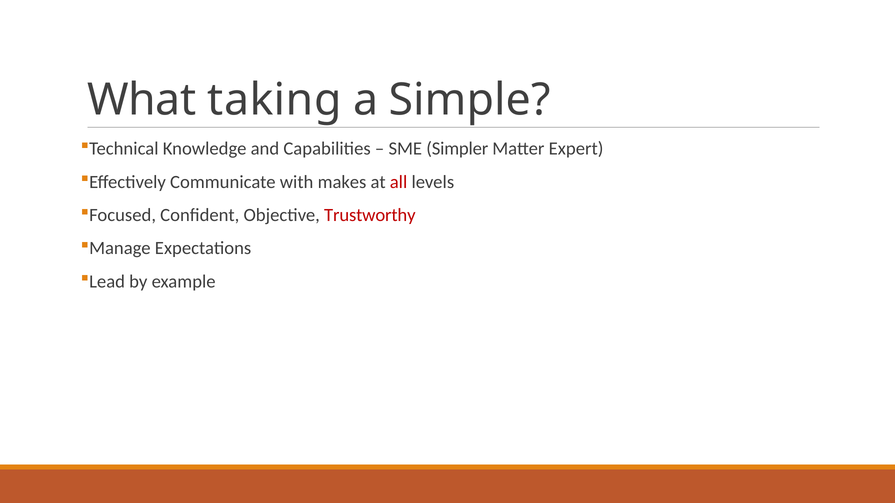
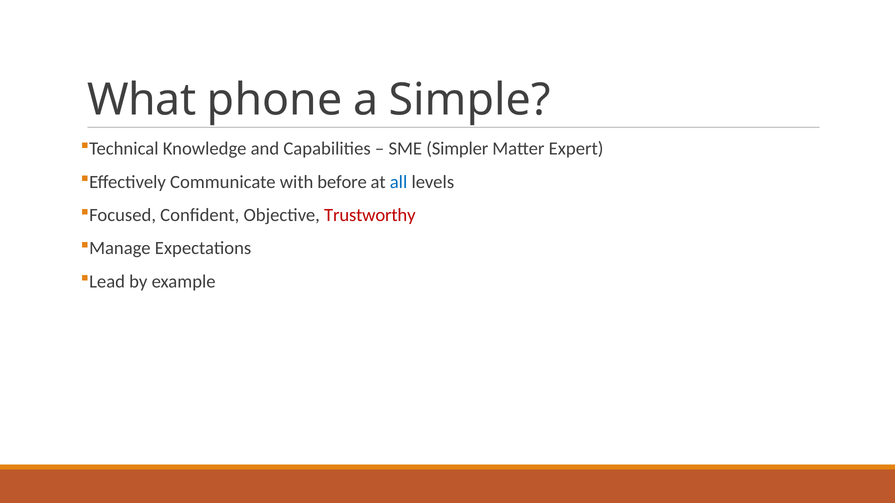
taking: taking -> phone
makes: makes -> before
all colour: red -> blue
